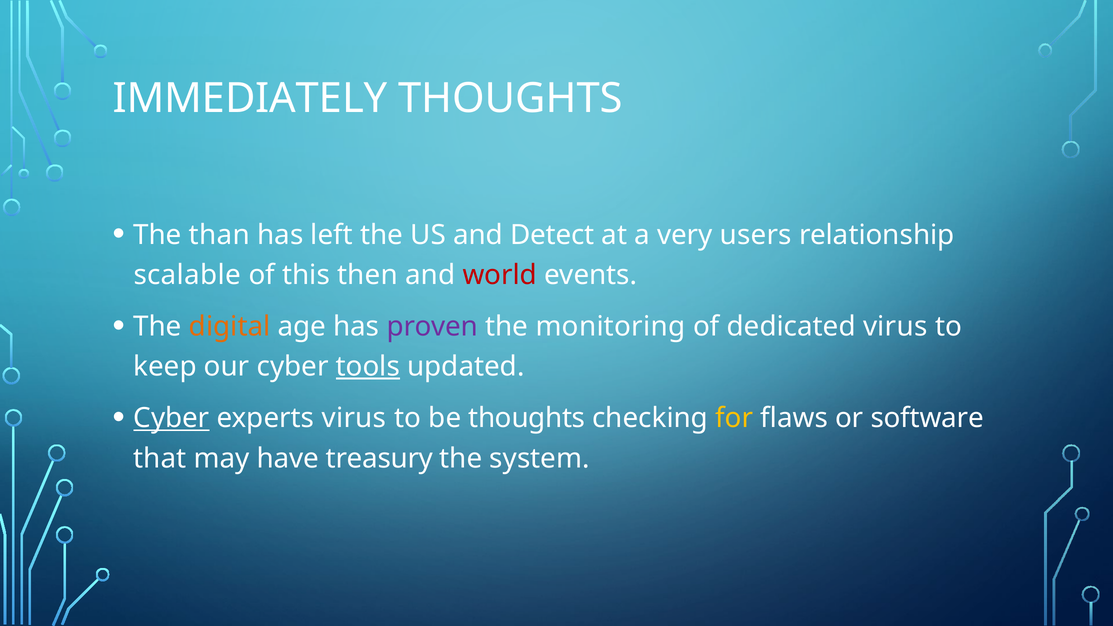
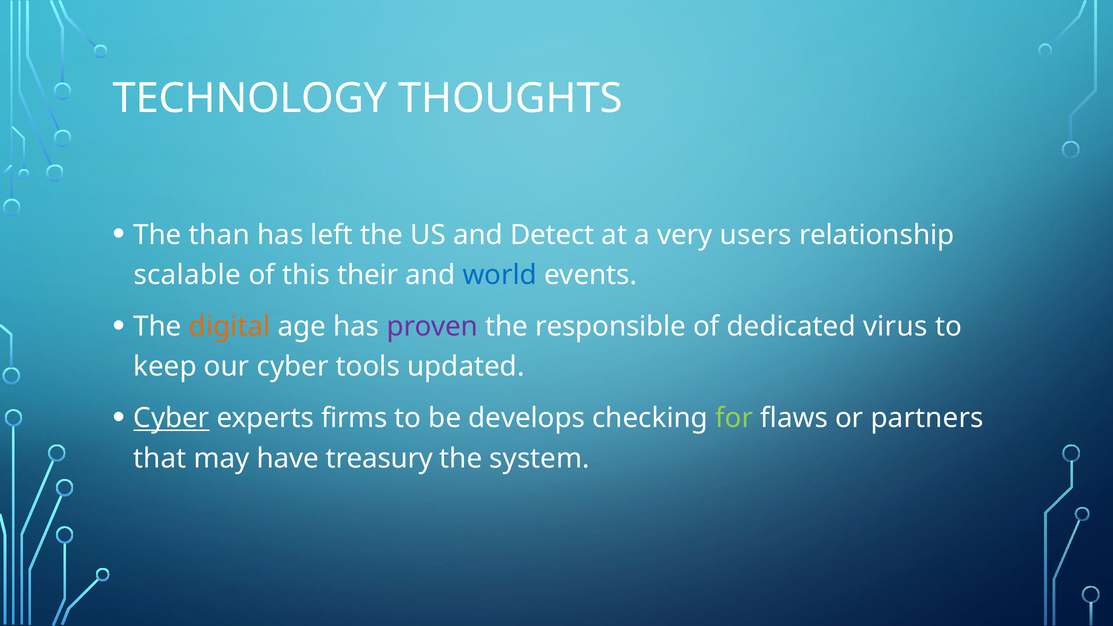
IMMEDIATELY: IMMEDIATELY -> TECHNOLOGY
then: then -> their
world colour: red -> blue
monitoring: monitoring -> responsible
tools underline: present -> none
experts virus: virus -> firms
be thoughts: thoughts -> develops
for colour: yellow -> light green
software: software -> partners
